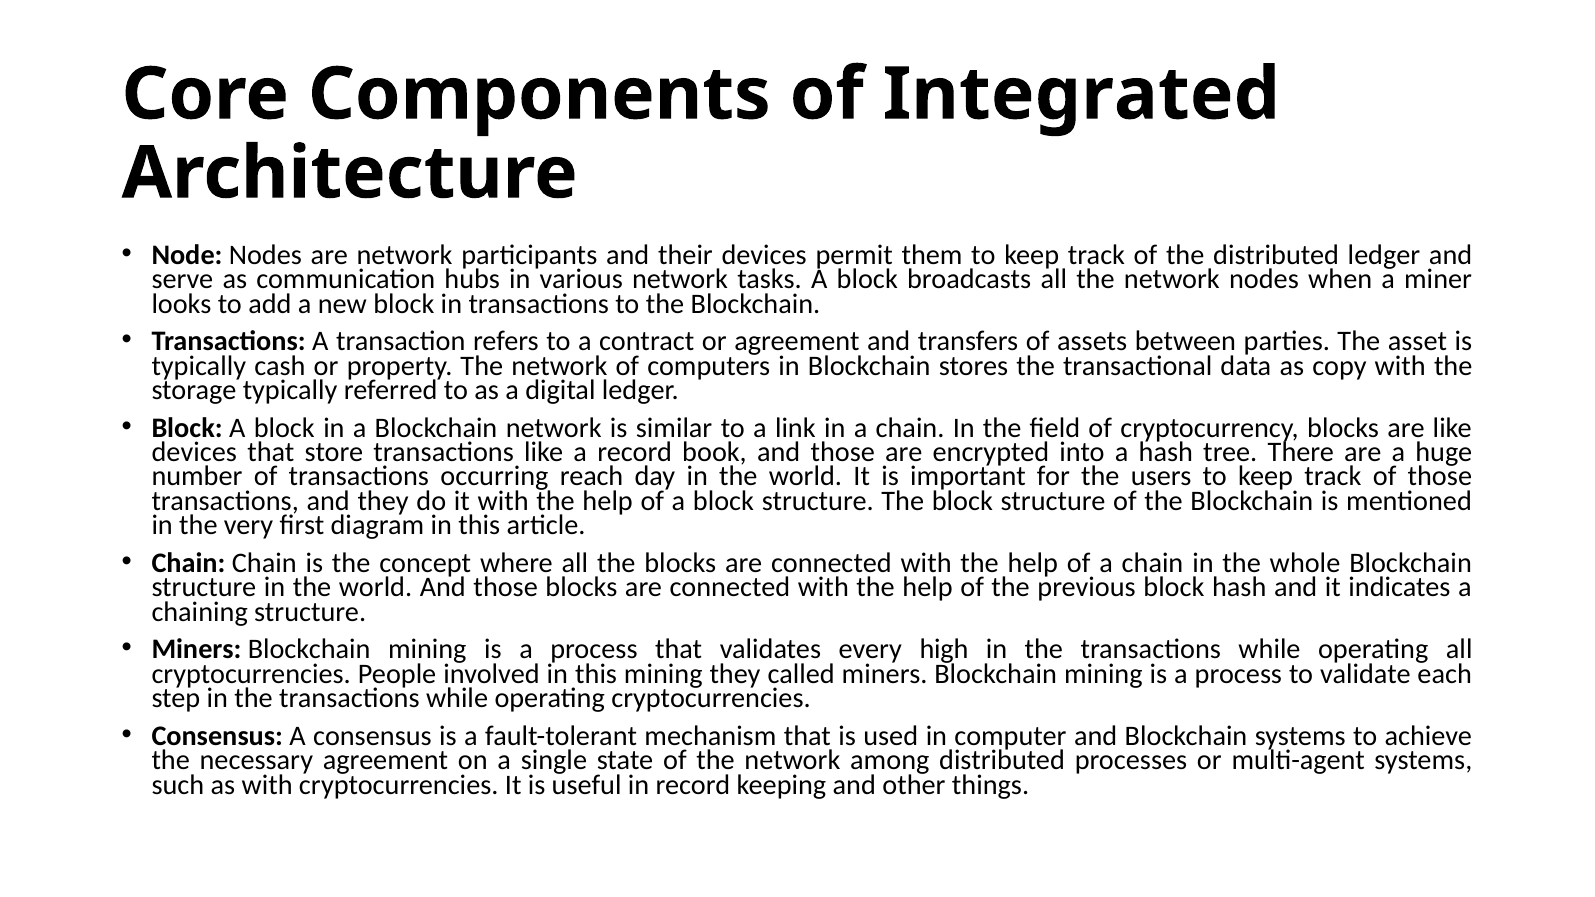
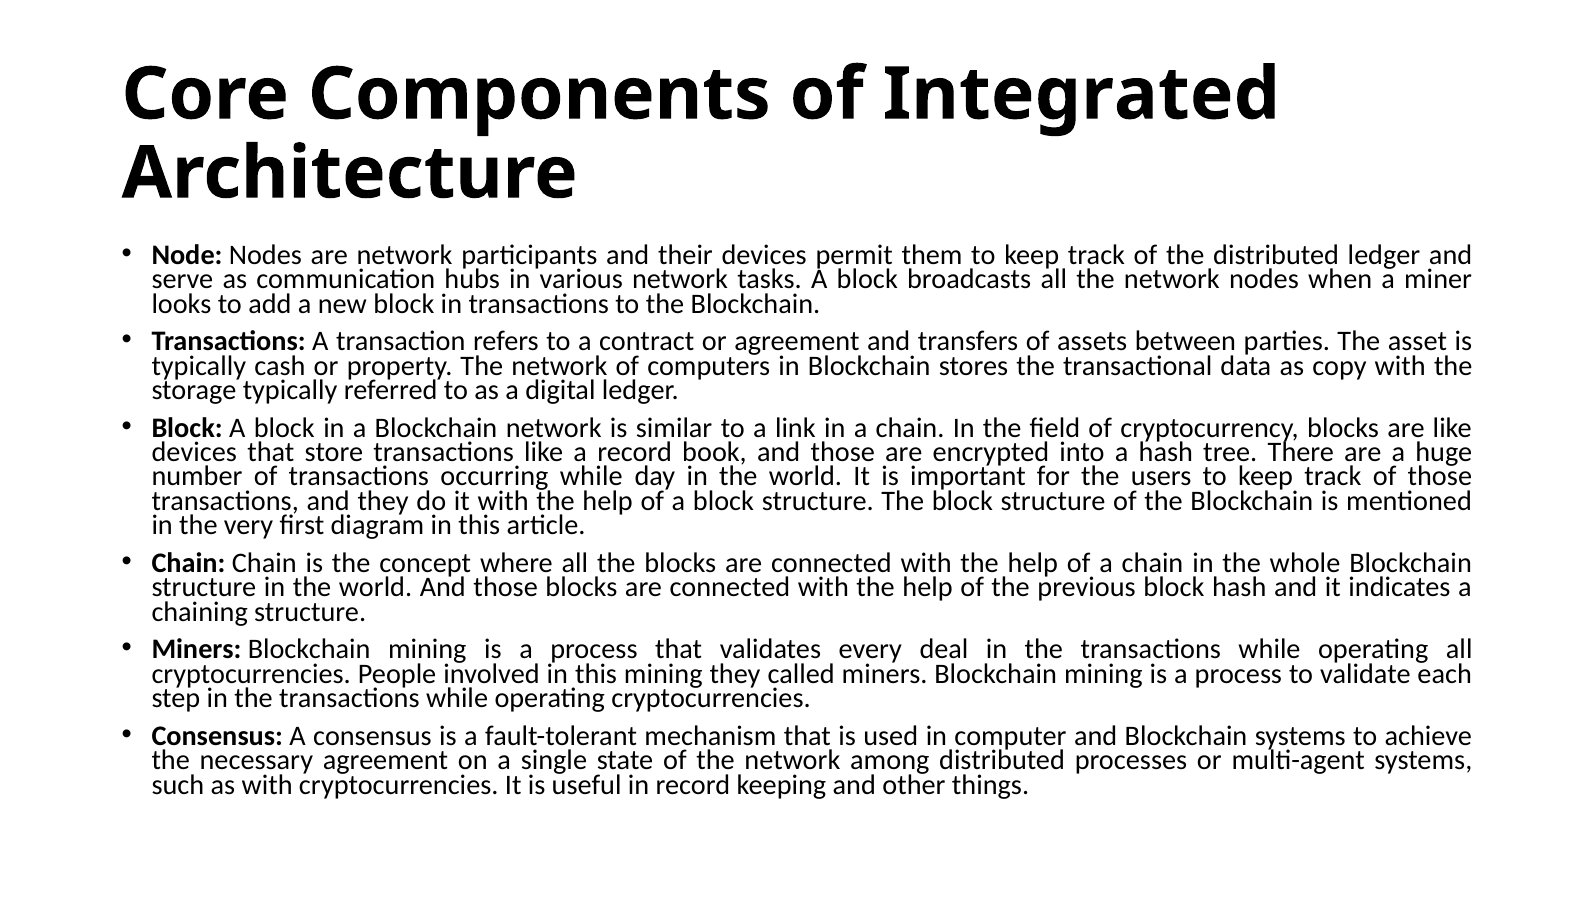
occurring reach: reach -> while
high: high -> deal
